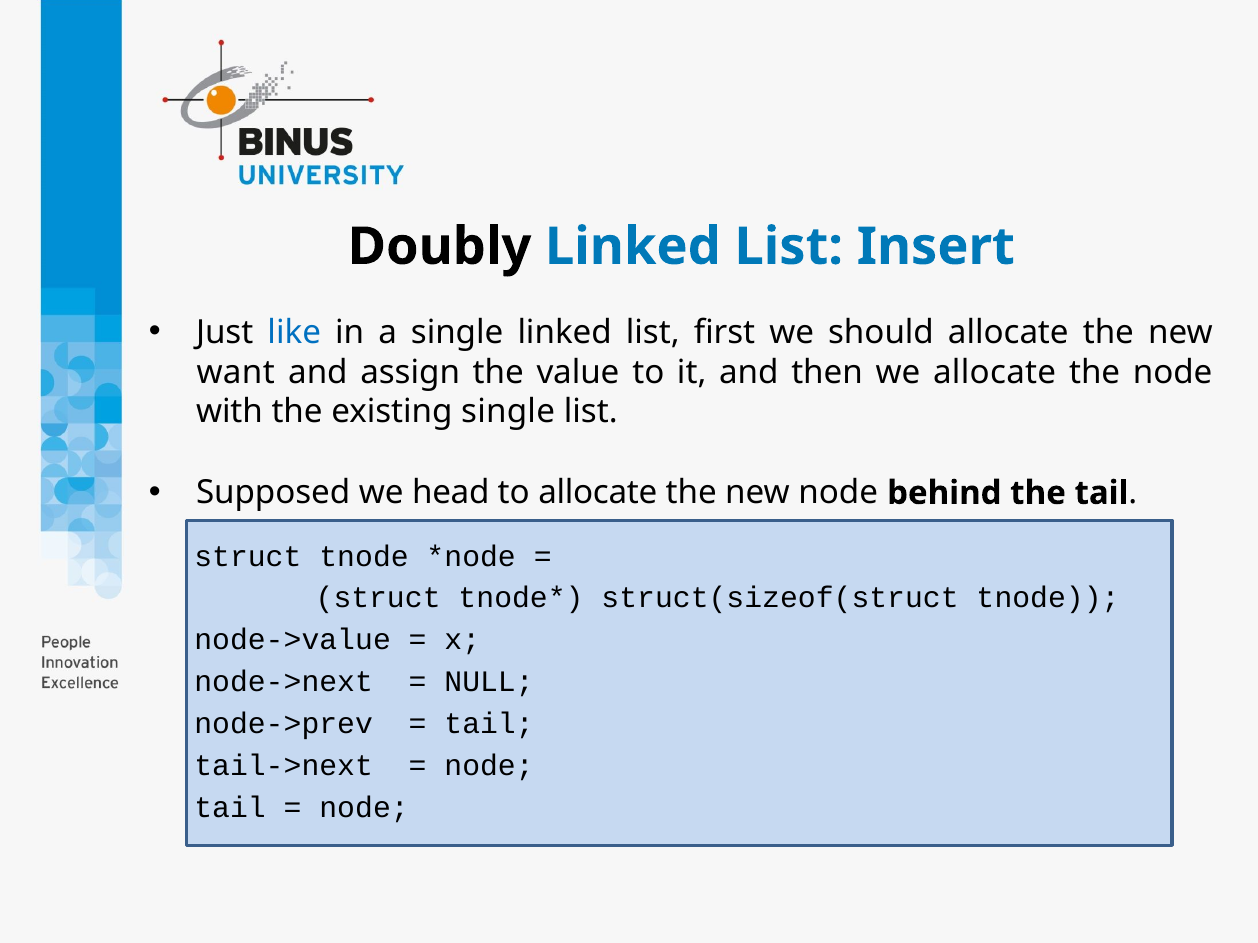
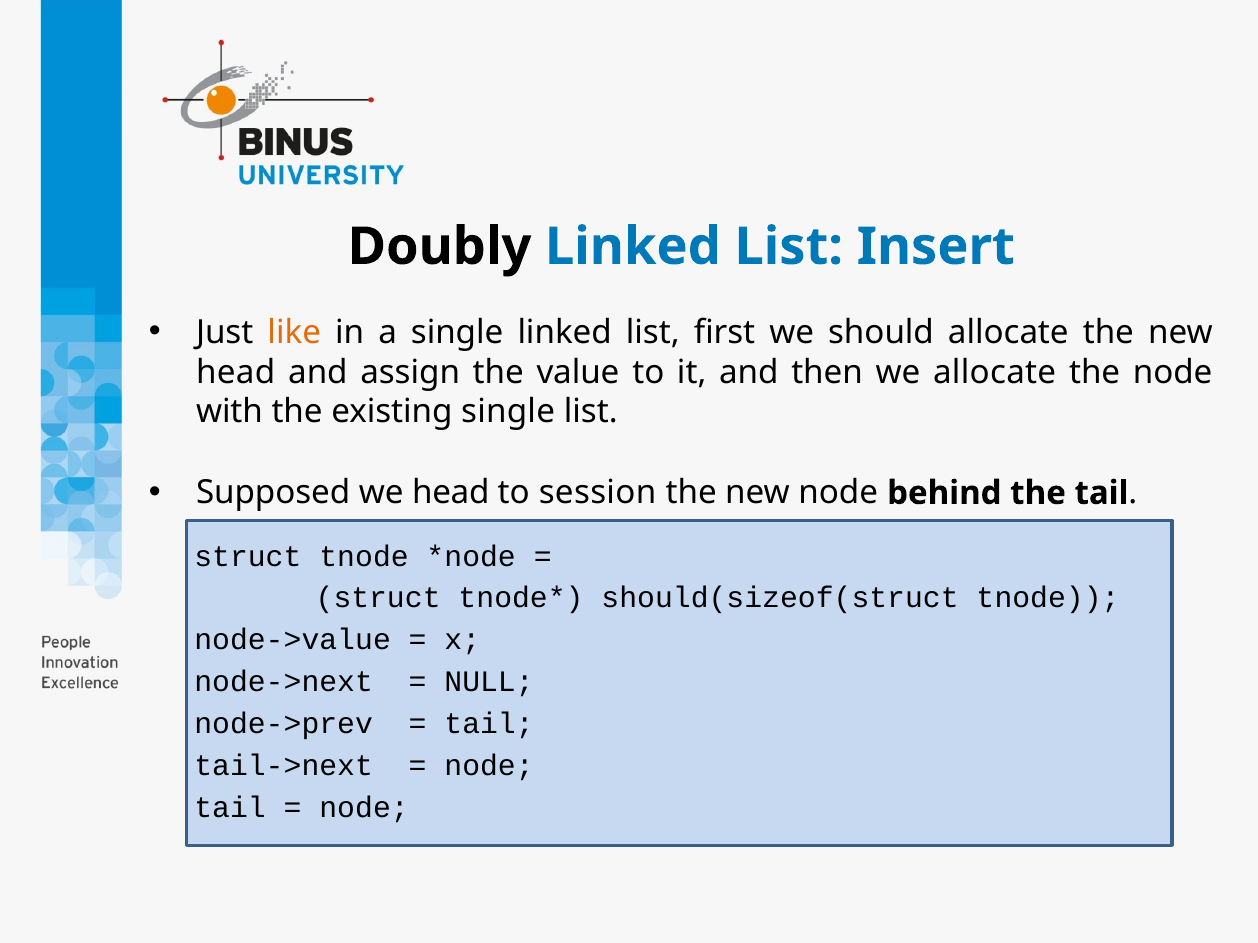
like colour: blue -> orange
want at (236, 372): want -> head
to allocate: allocate -> session
struct(sizeof(struct: struct(sizeof(struct -> should(sizeof(struct
